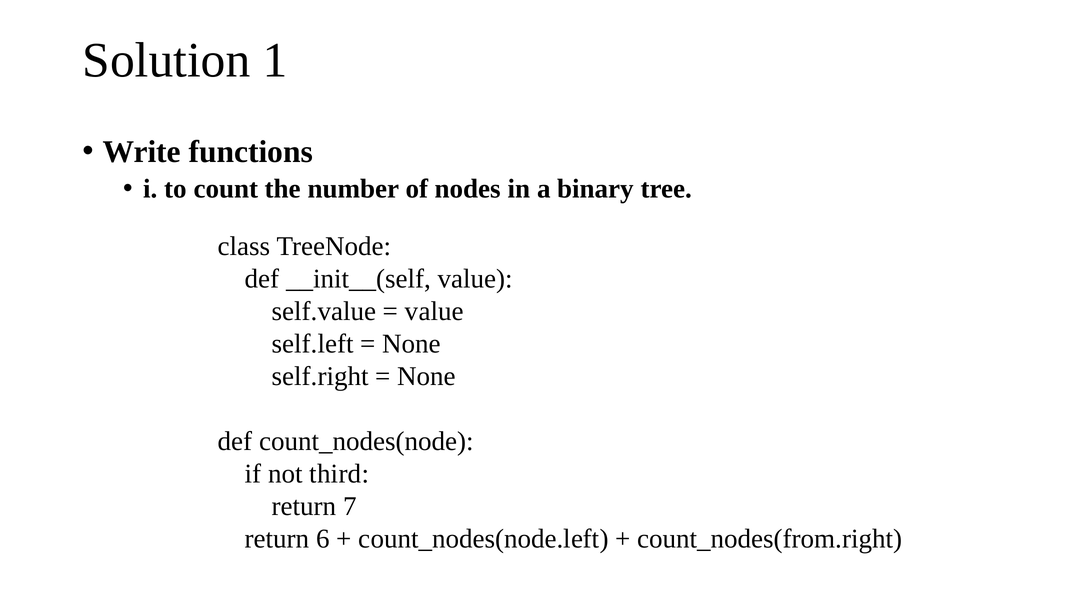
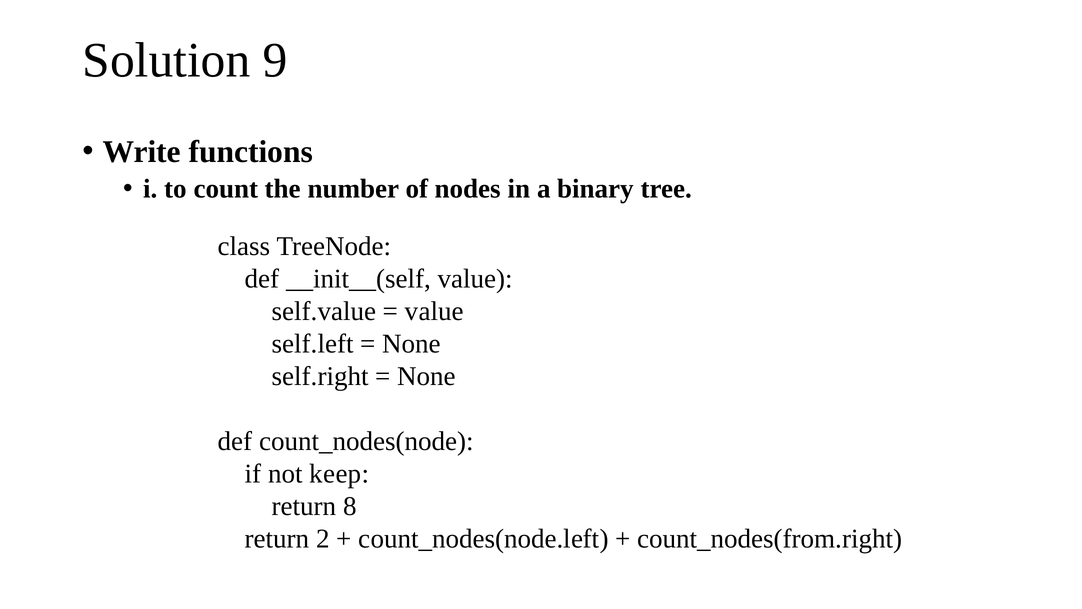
1: 1 -> 9
third: third -> keep
7: 7 -> 8
6: 6 -> 2
